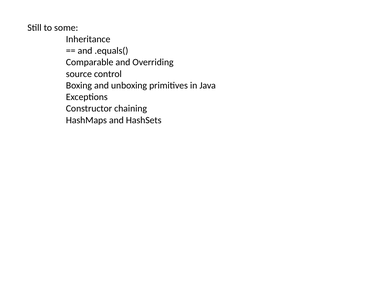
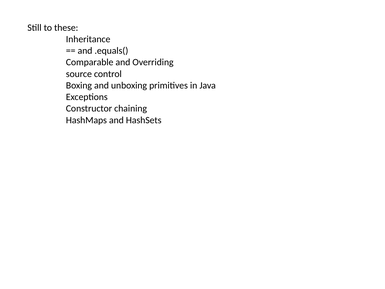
some: some -> these
